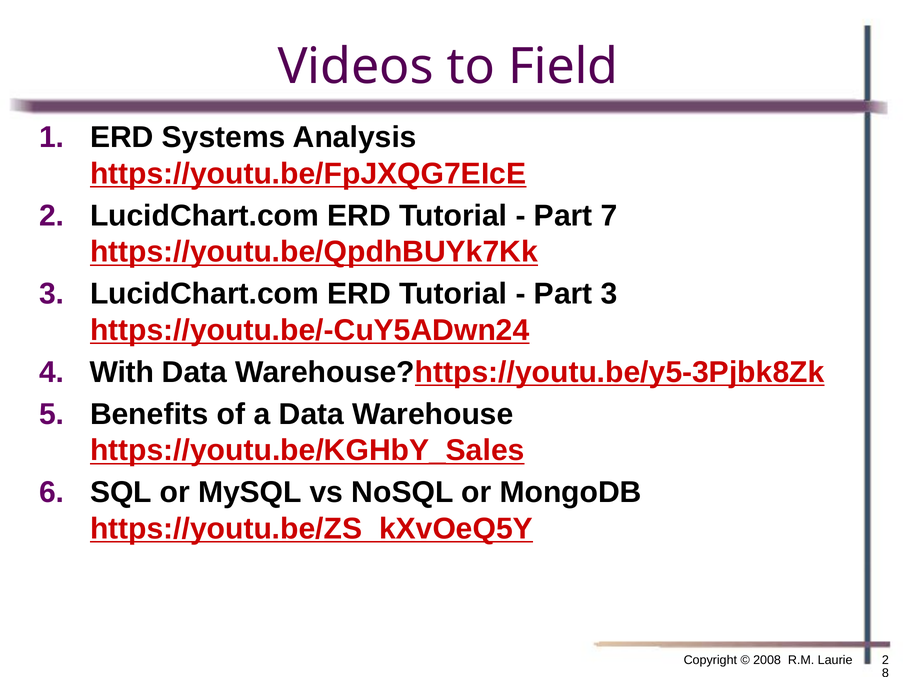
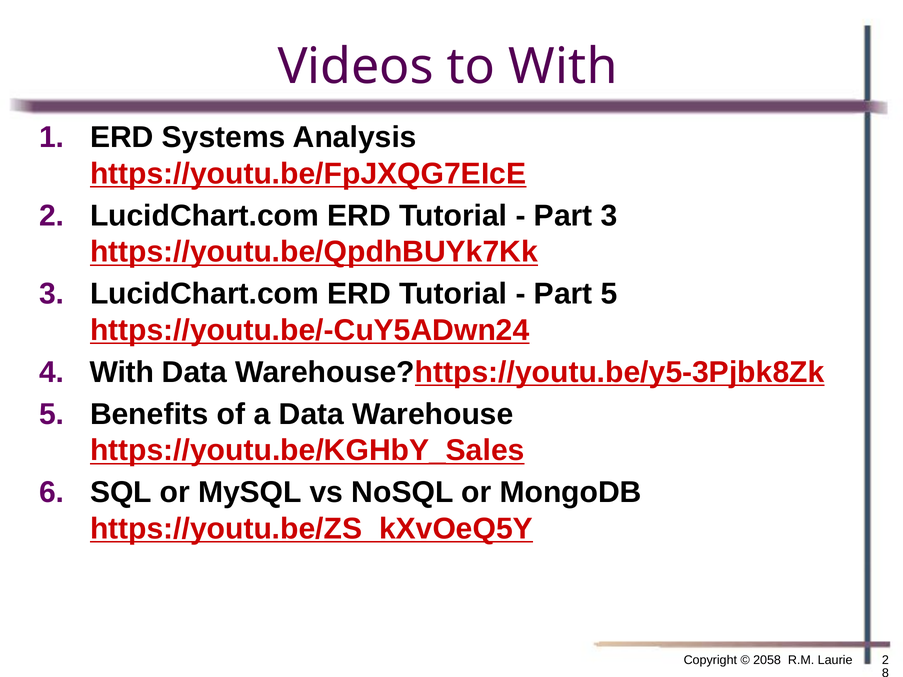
to Field: Field -> With
Part 7: 7 -> 3
Part 3: 3 -> 5
2008: 2008 -> 2058
